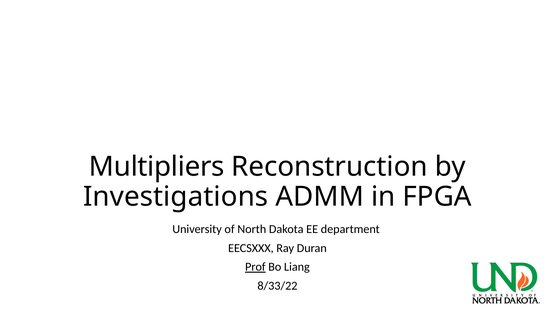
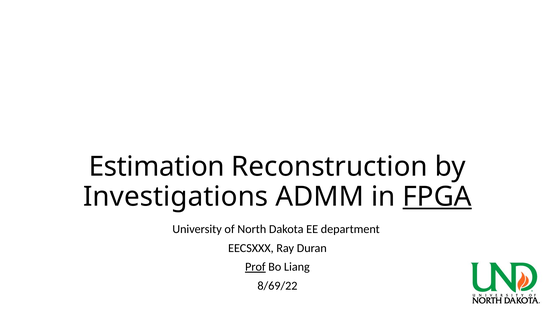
Multipliers: Multipliers -> Estimation
FPGA underline: none -> present
8/33/22: 8/33/22 -> 8/69/22
